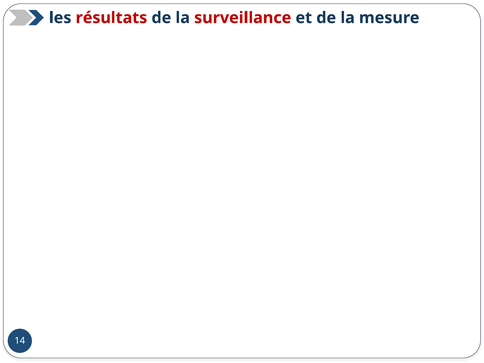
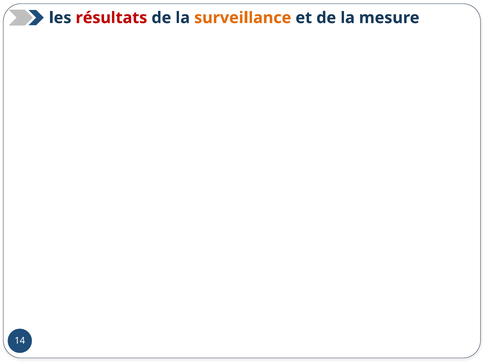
surveillance colour: red -> orange
